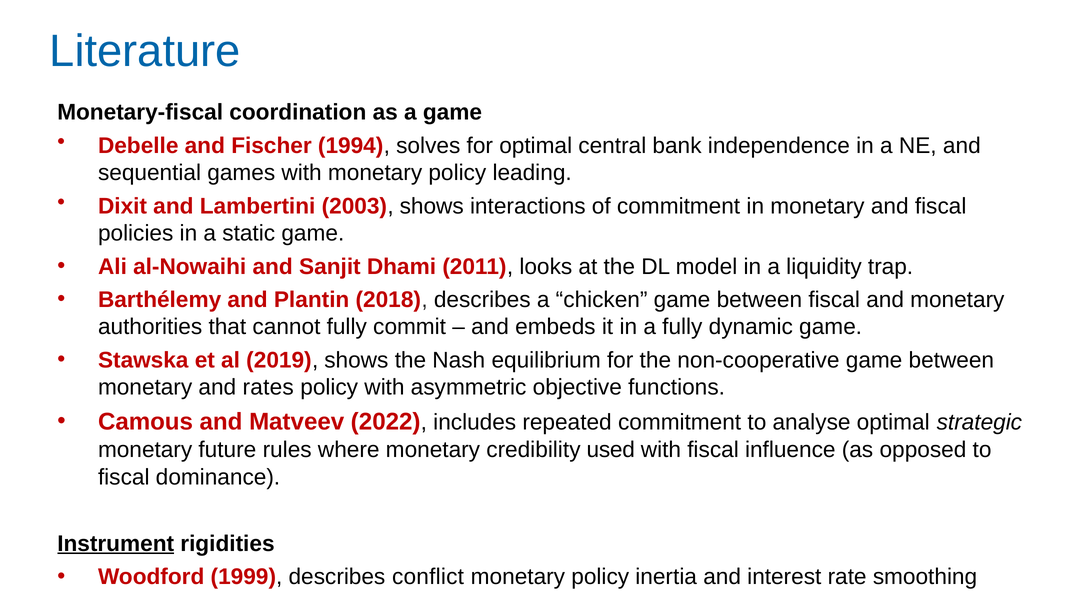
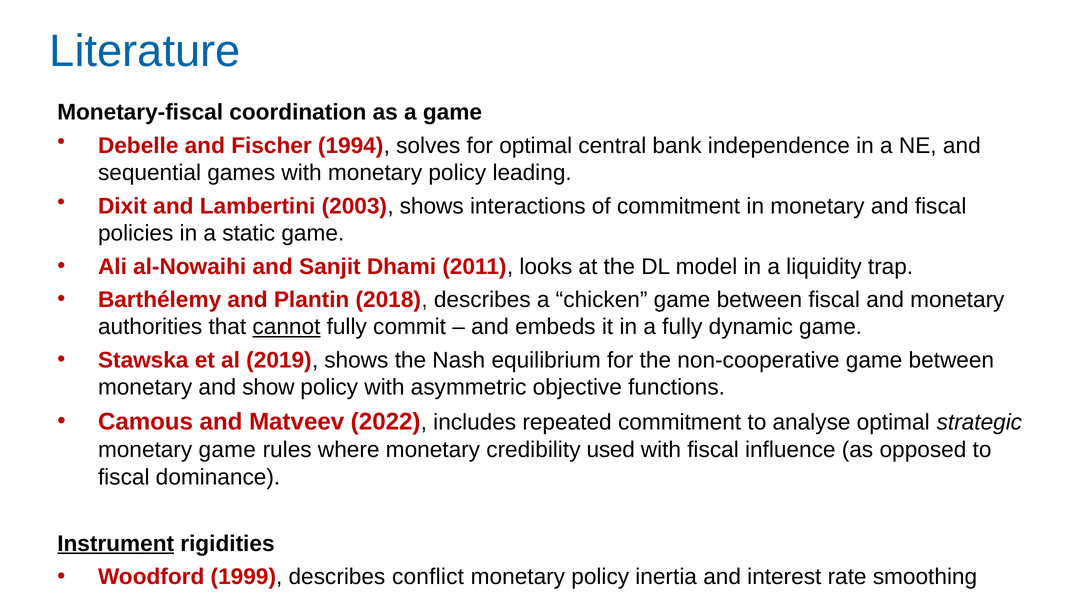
cannot underline: none -> present
rates: rates -> show
monetary future: future -> game
